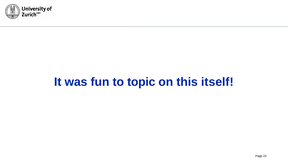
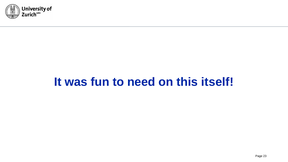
topic: topic -> need
